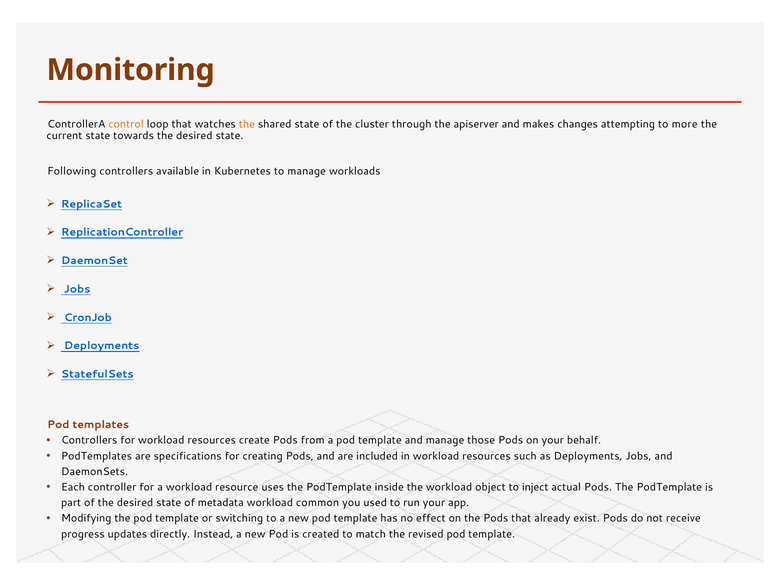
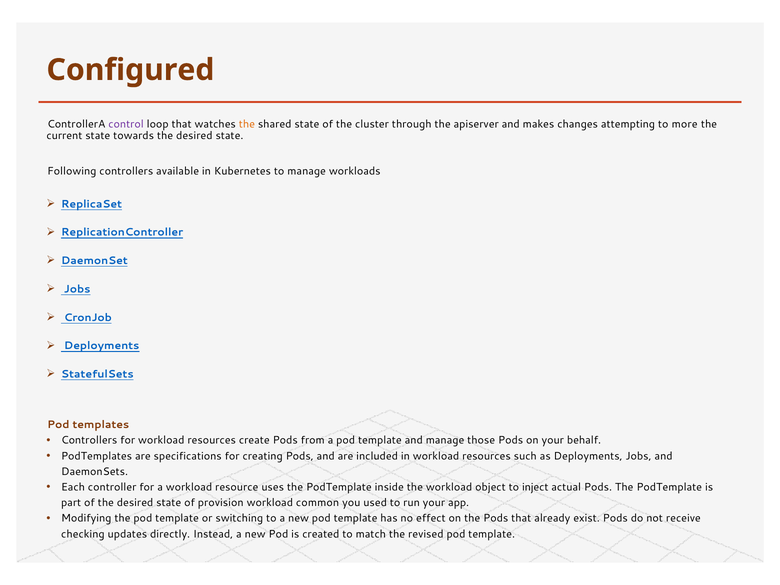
Monitoring: Monitoring -> Configured
control colour: orange -> purple
metadata: metadata -> provision
progress: progress -> checking
